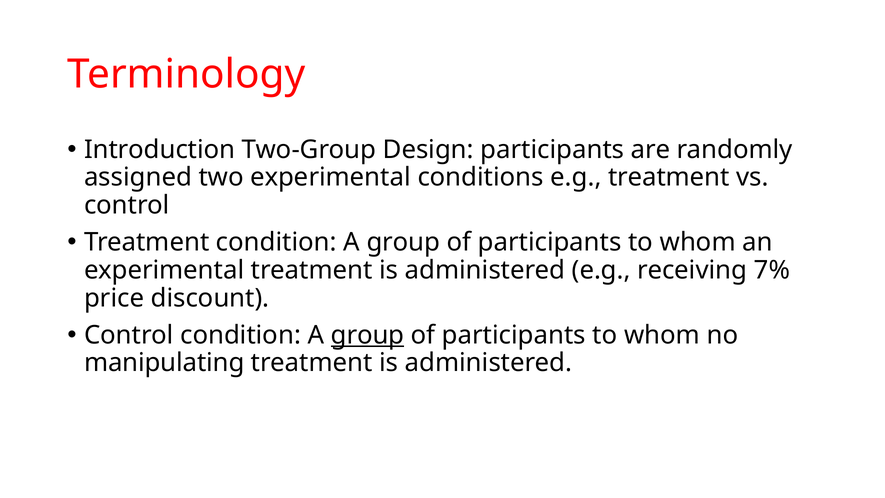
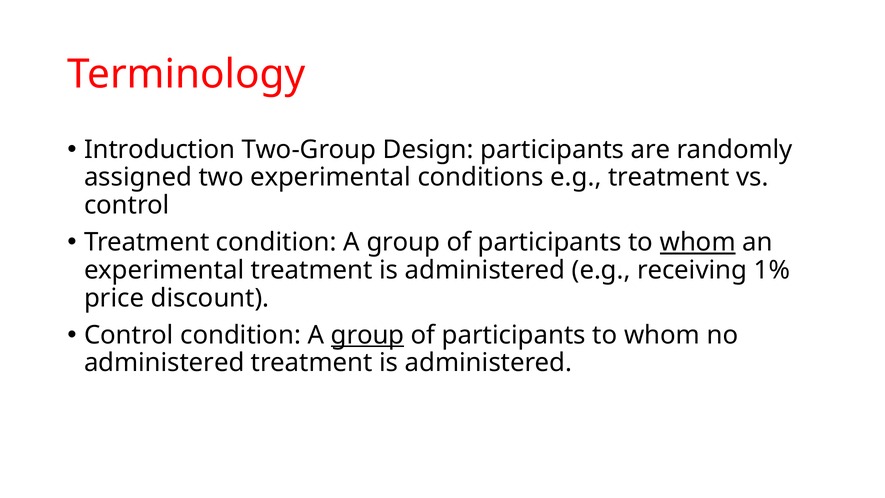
whom at (698, 242) underline: none -> present
7%: 7% -> 1%
manipulating at (164, 363): manipulating -> administered
